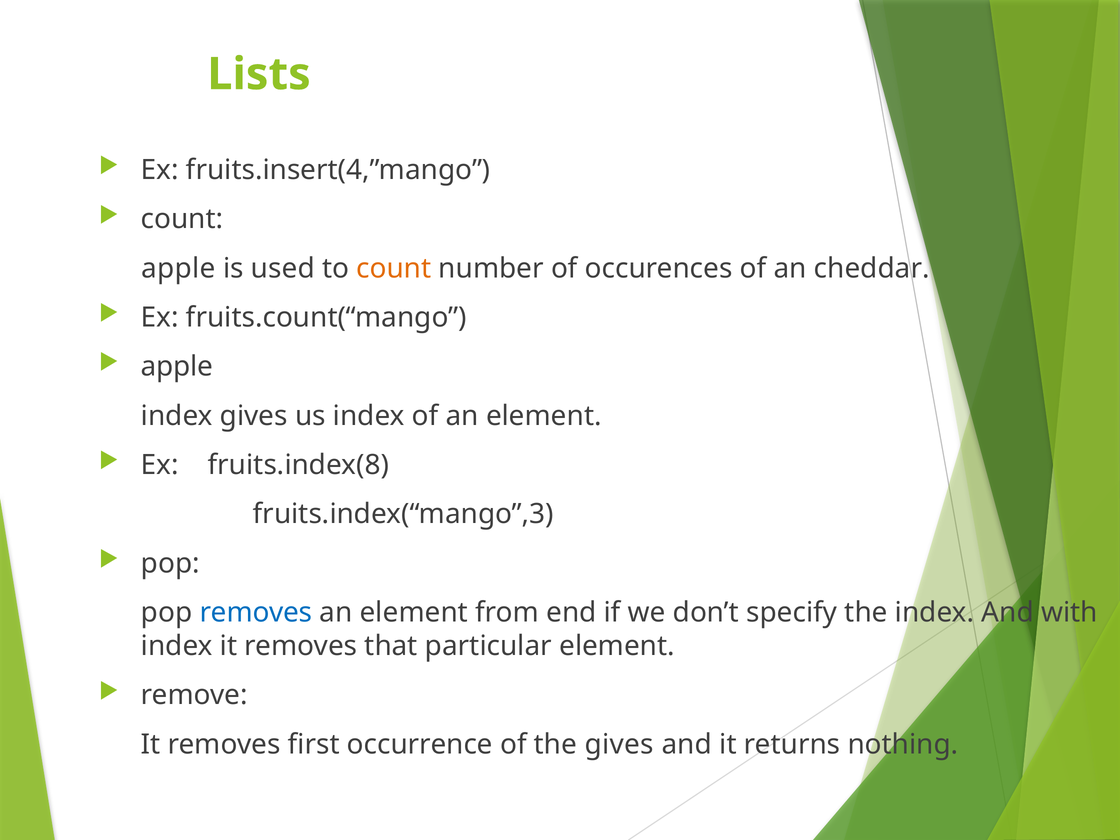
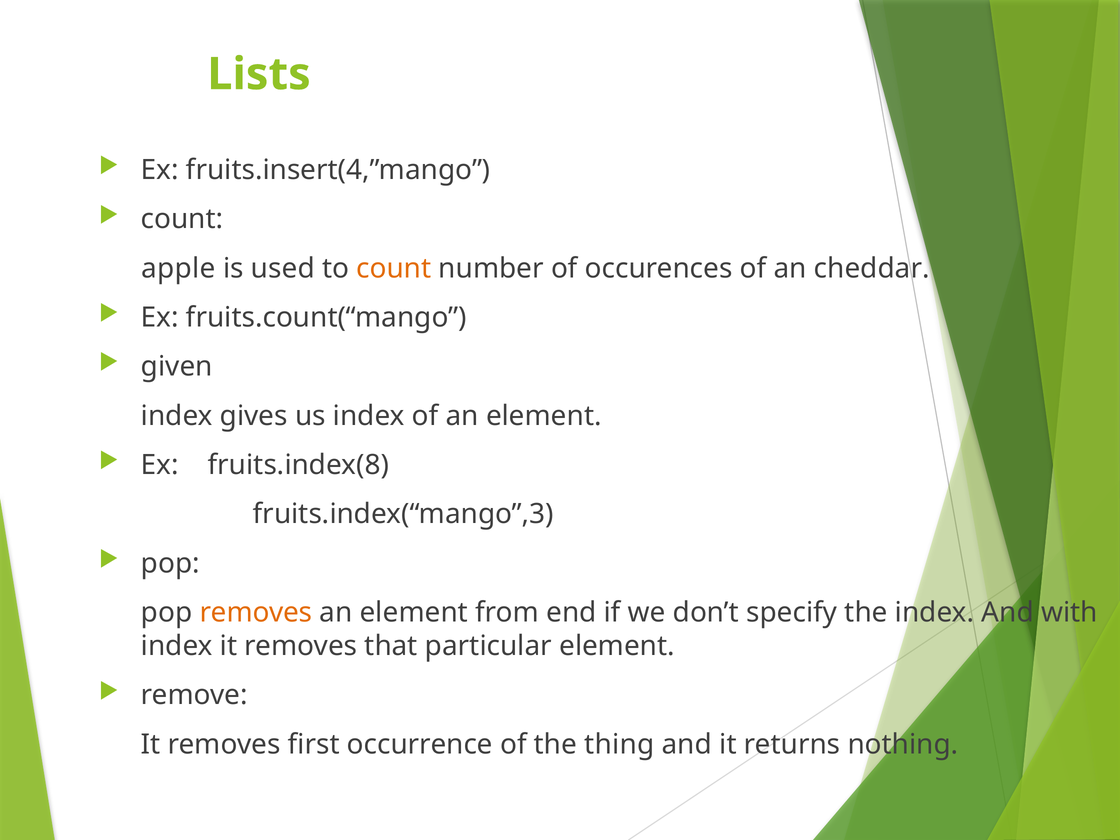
apple at (177, 367): apple -> given
removes at (256, 612) colour: blue -> orange
the gives: gives -> thing
